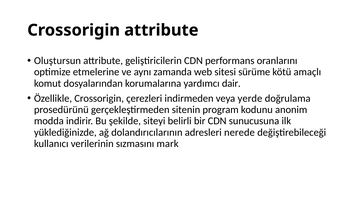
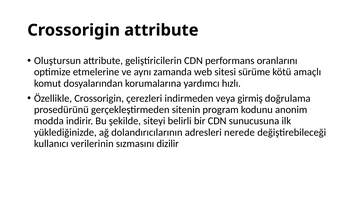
dair: dair -> hızlı
yerde: yerde -> girmiş
mark: mark -> dizilir
